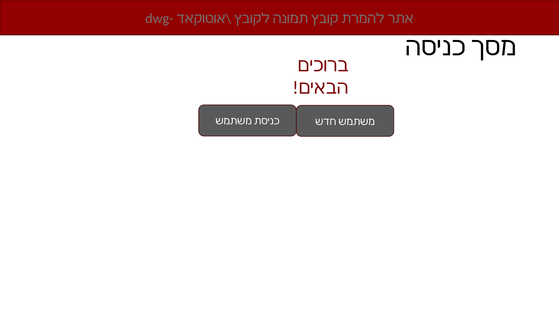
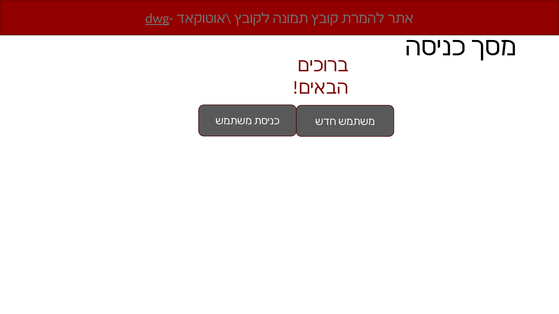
dwg underline: none -> present
